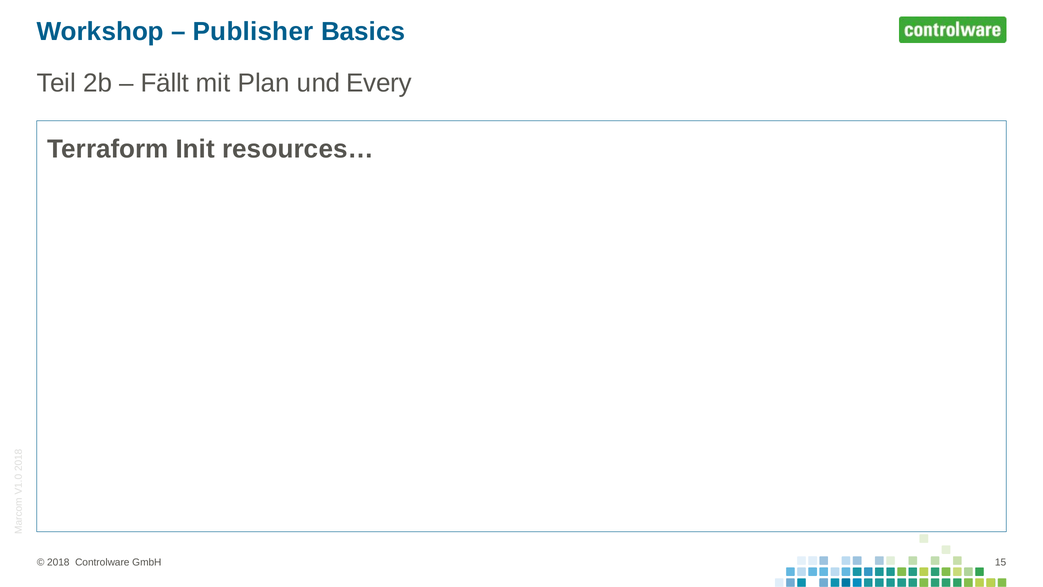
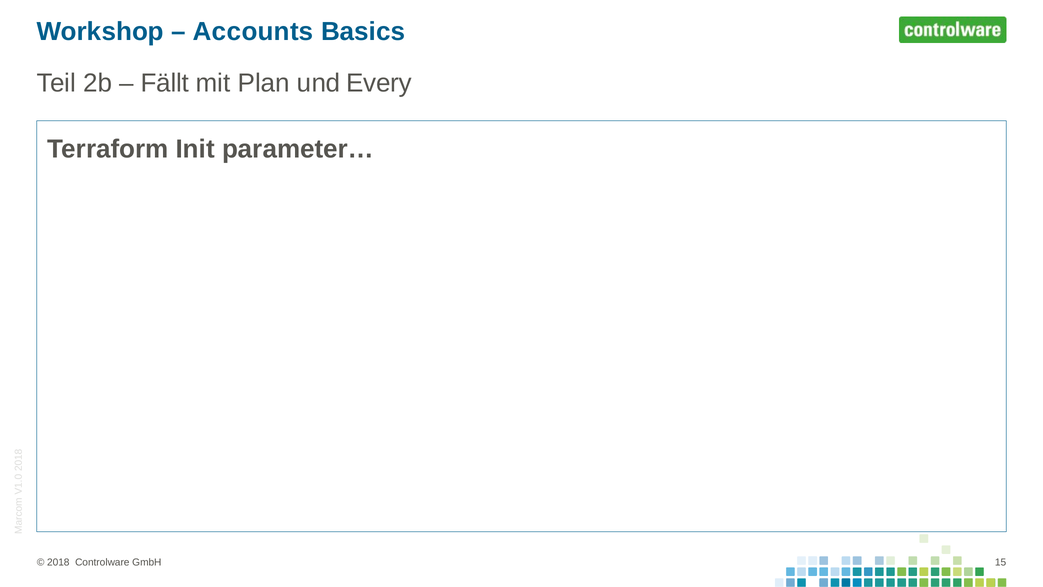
Publisher: Publisher -> Accounts
resources…: resources… -> parameter…
